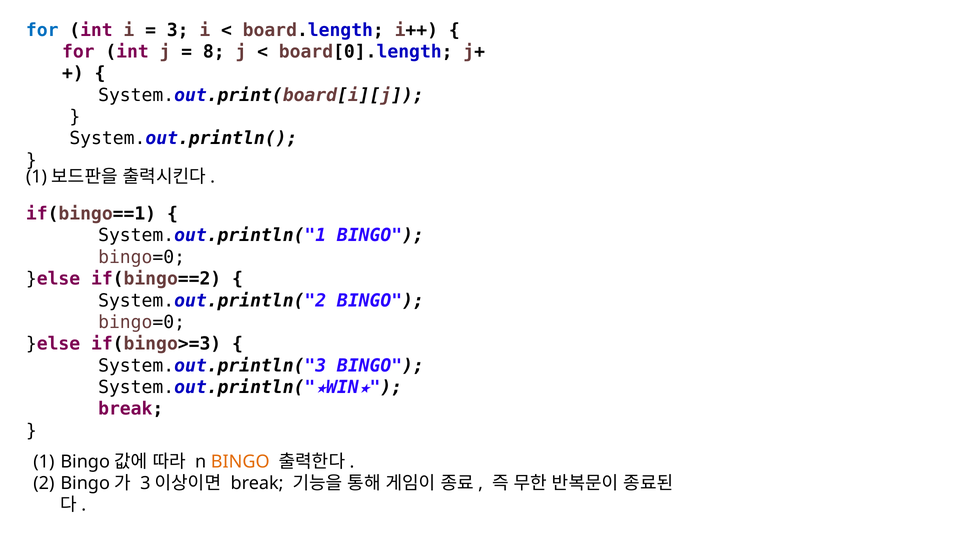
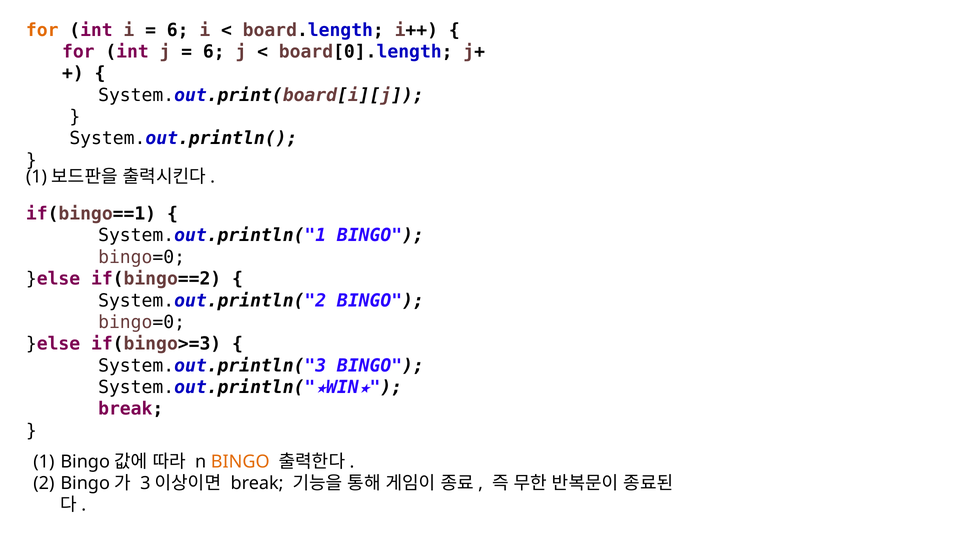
for at (42, 30) colour: blue -> orange
3 at (178, 30): 3 -> 6
8 at (214, 52): 8 -> 6
